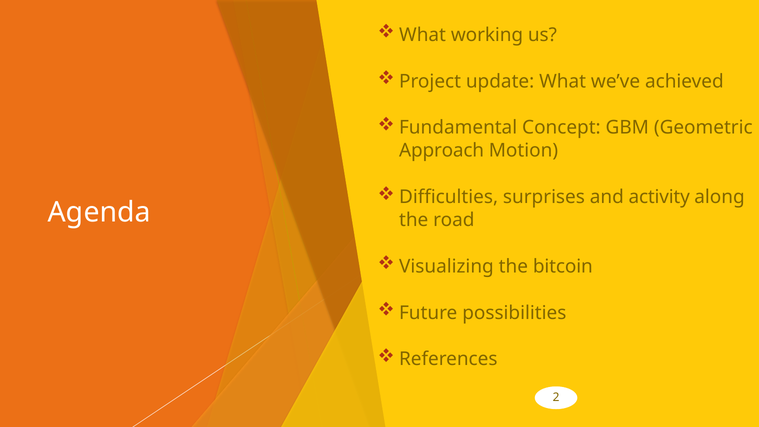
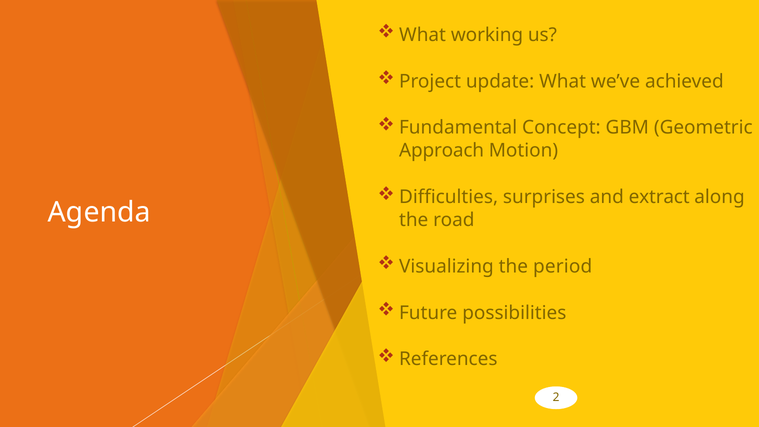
activity: activity -> extract
bitcoin: bitcoin -> period
